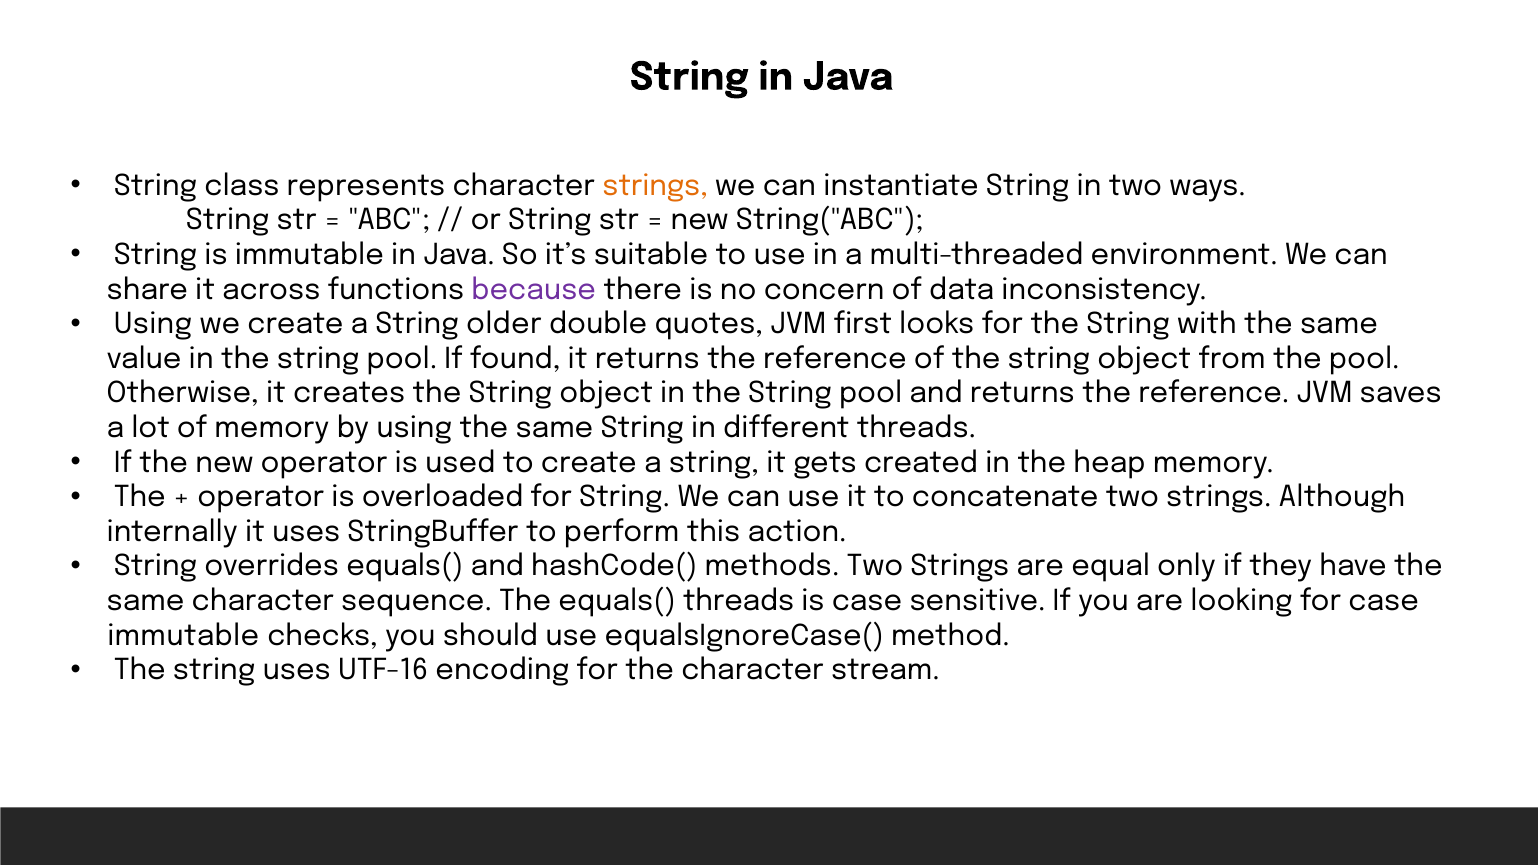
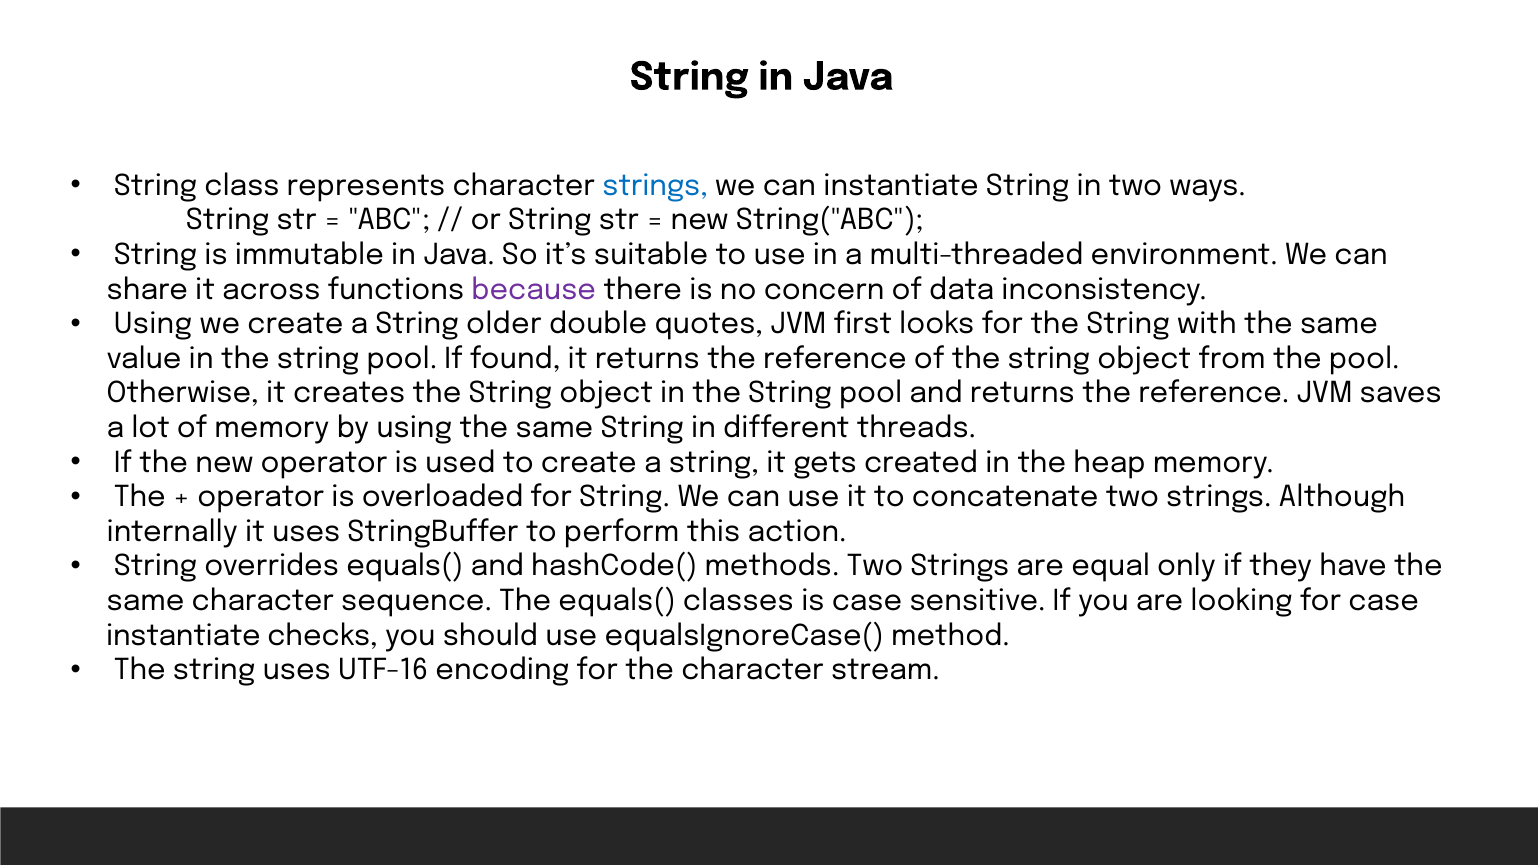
strings at (655, 186) colour: orange -> blue
equals( threads: threads -> classes
immutable at (183, 636): immutable -> instantiate
